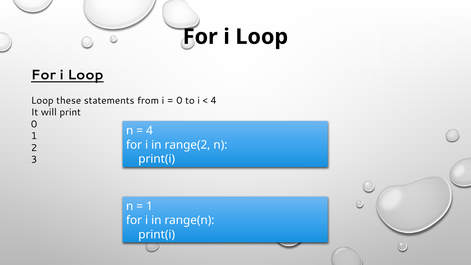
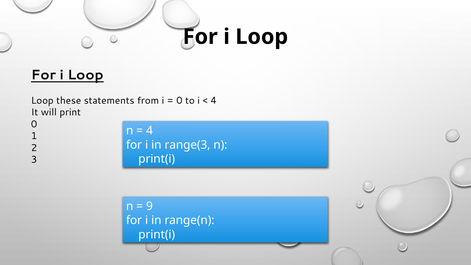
range(2: range(2 -> range(3
1 at (150, 206): 1 -> 9
